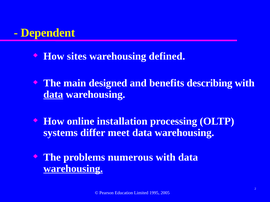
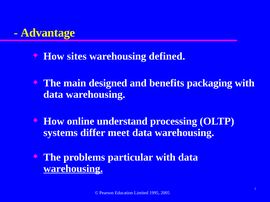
Dependent: Dependent -> Advantage
describing: describing -> packaging
data at (53, 95) underline: present -> none
installation: installation -> understand
numerous: numerous -> particular
